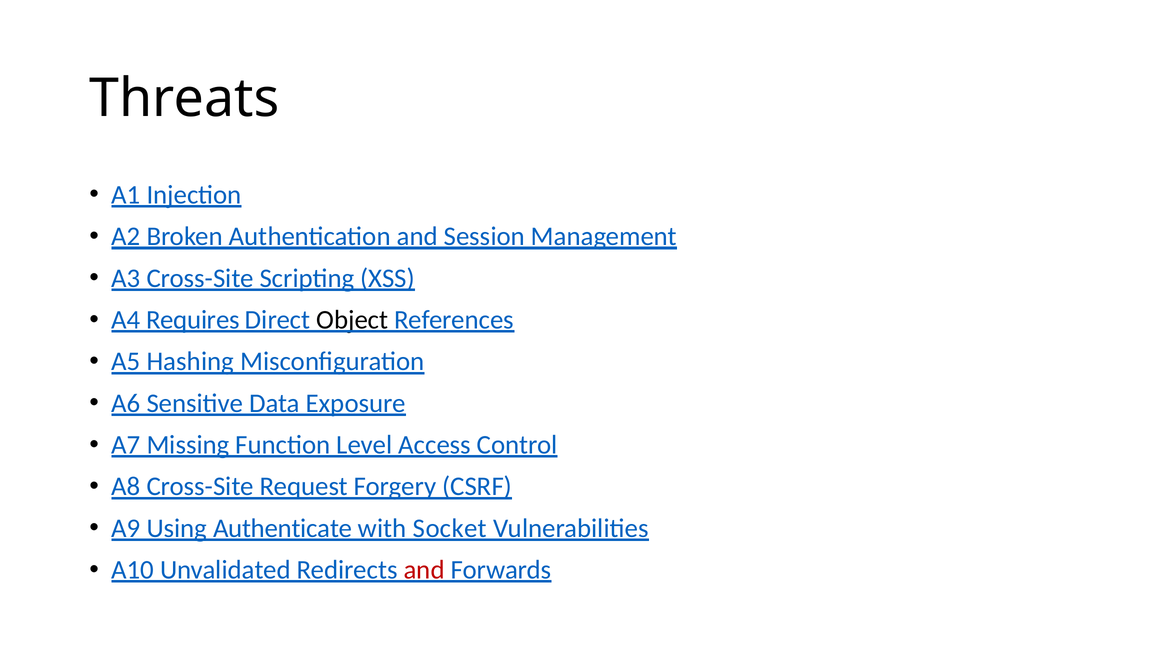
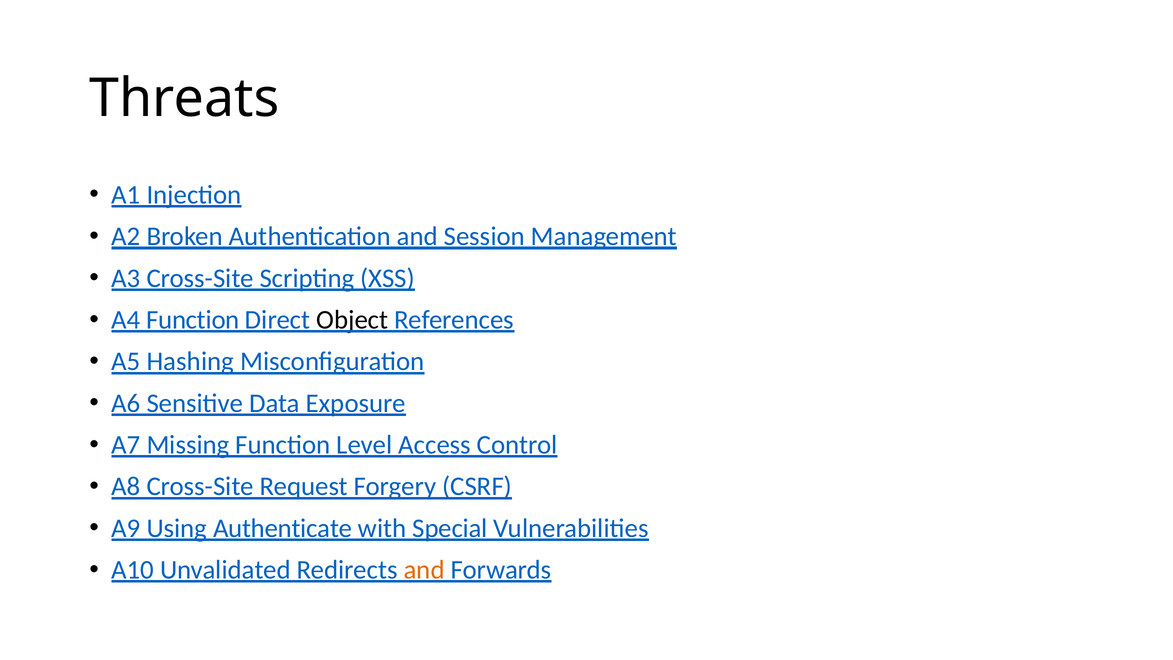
A4 Requires: Requires -> Function
Socket: Socket -> Special
and at (424, 570) colour: red -> orange
